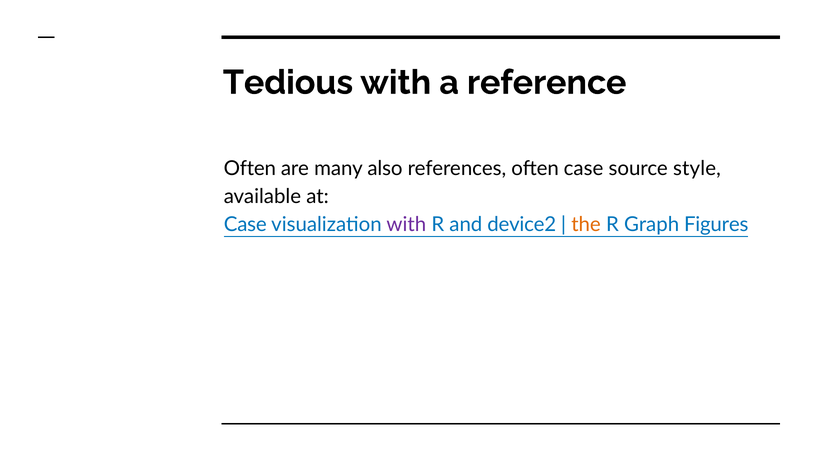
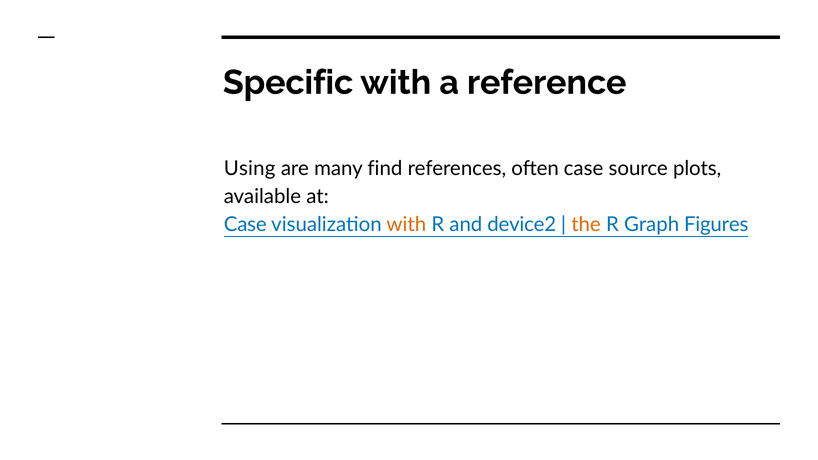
Tedious: Tedious -> Specific
Often at (250, 168): Often -> Using
also: also -> find
style: style -> plots
with at (406, 225) colour: purple -> orange
